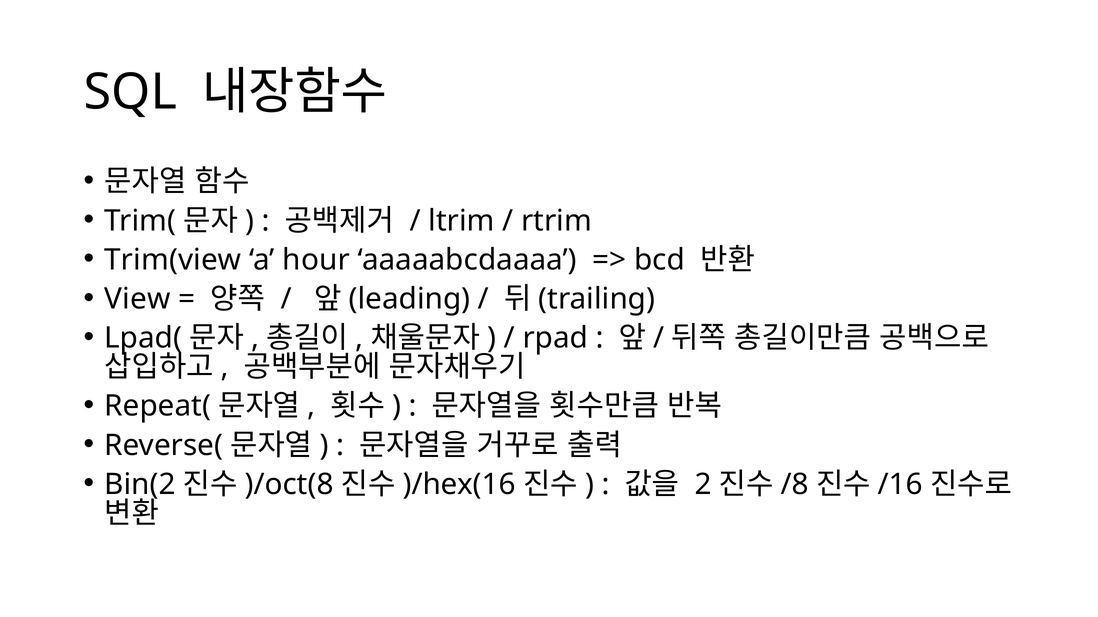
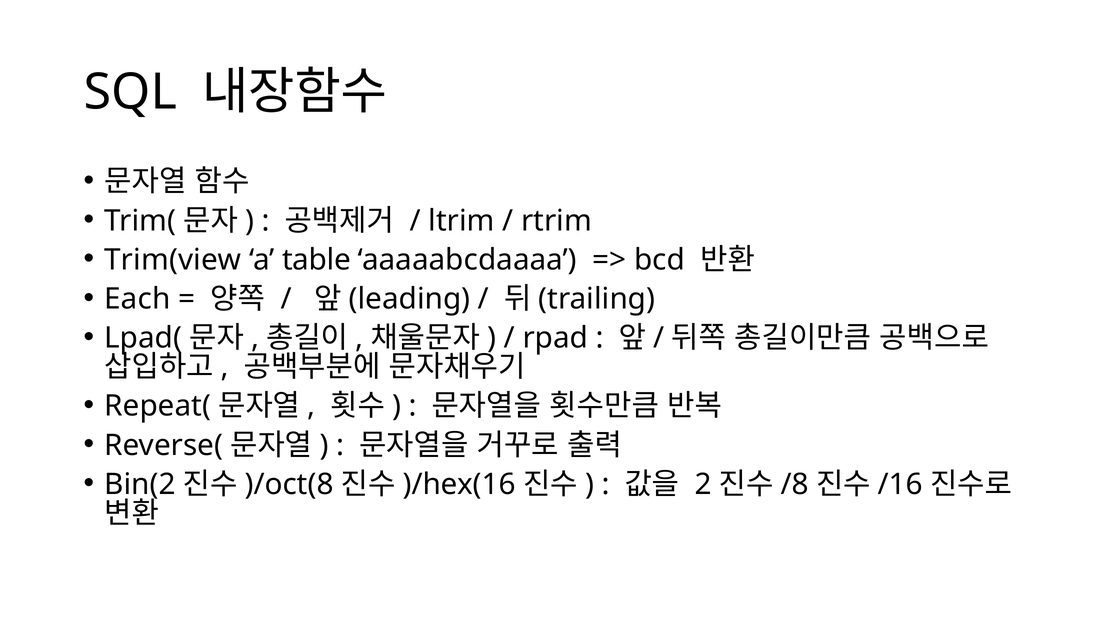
hour: hour -> table
View: View -> Each
